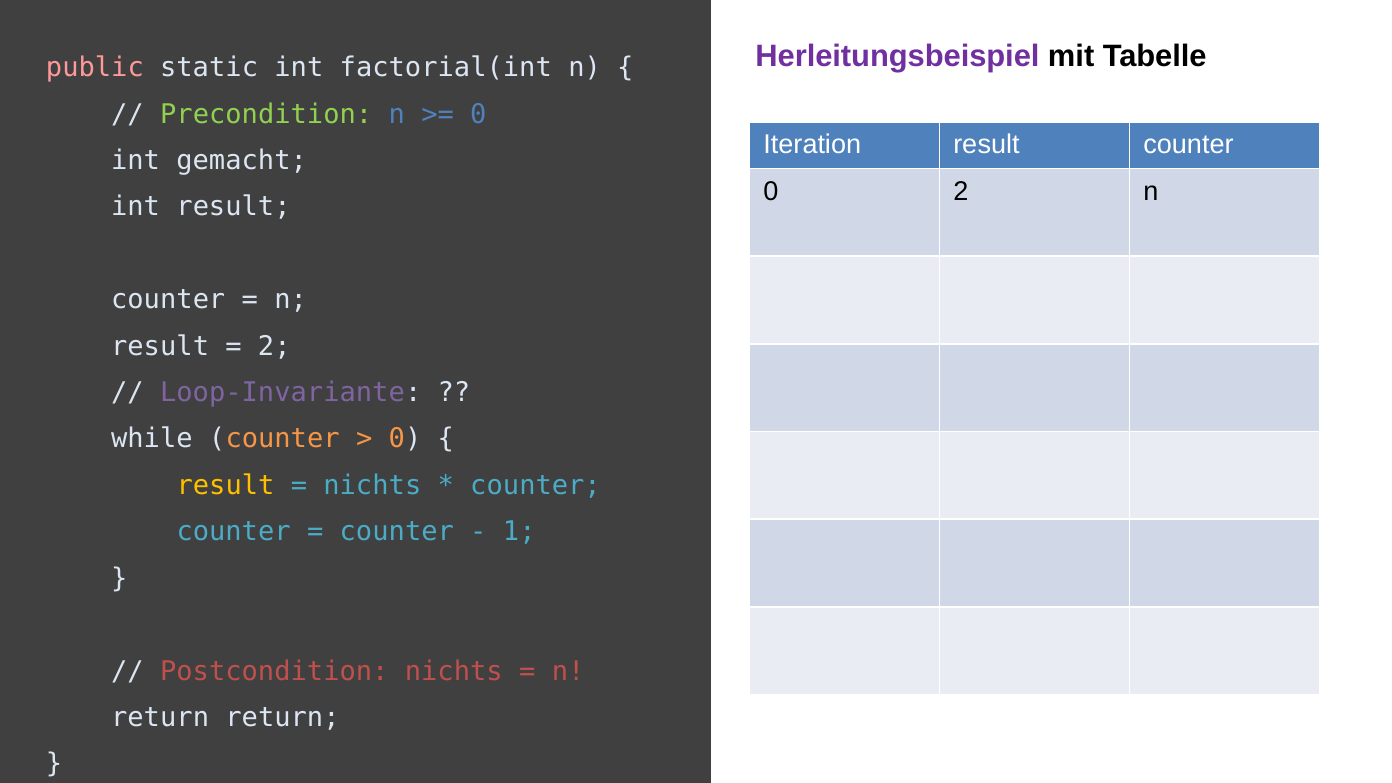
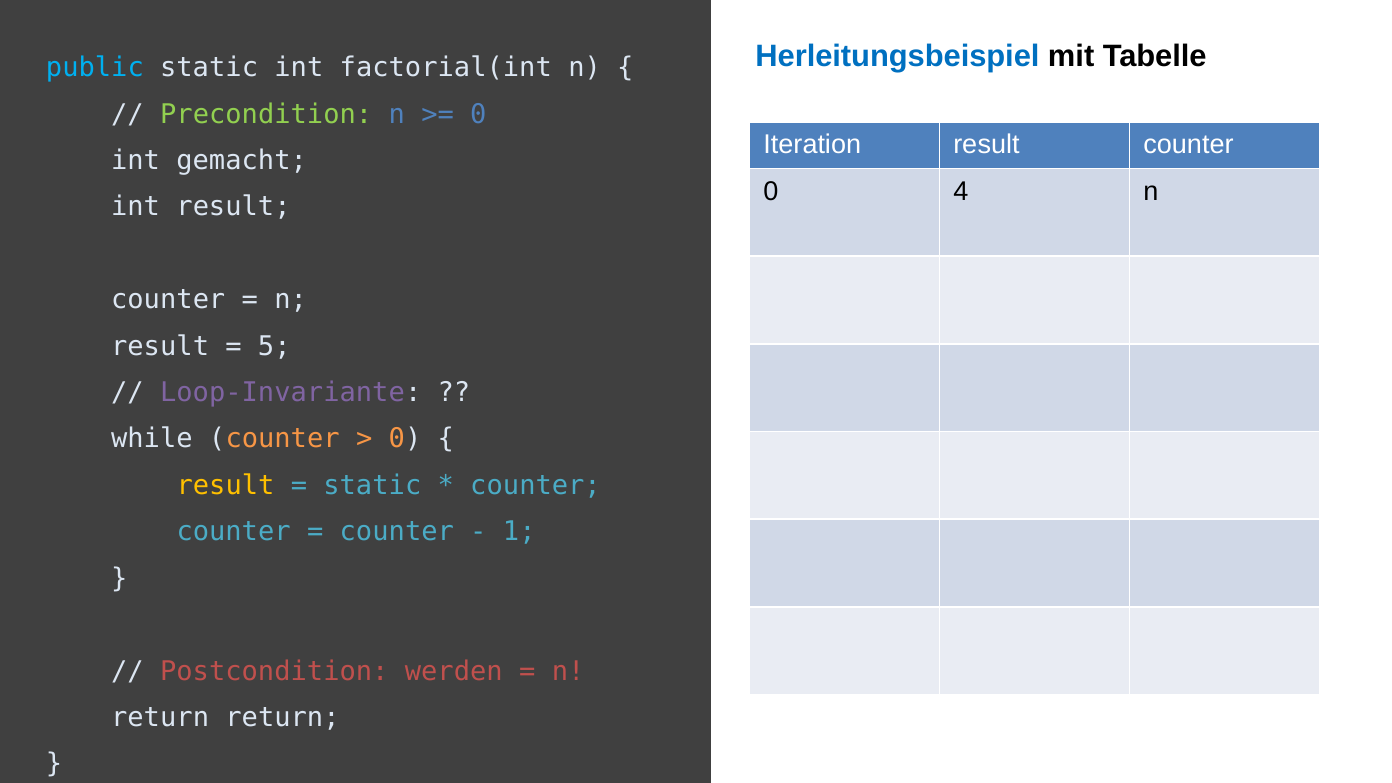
Herleitungsbeispiel colour: purple -> blue
public colour: pink -> light blue
0 2: 2 -> 4
2 at (274, 346): 2 -> 5
nichts at (372, 486): nichts -> static
Postcondition nichts: nichts -> werden
